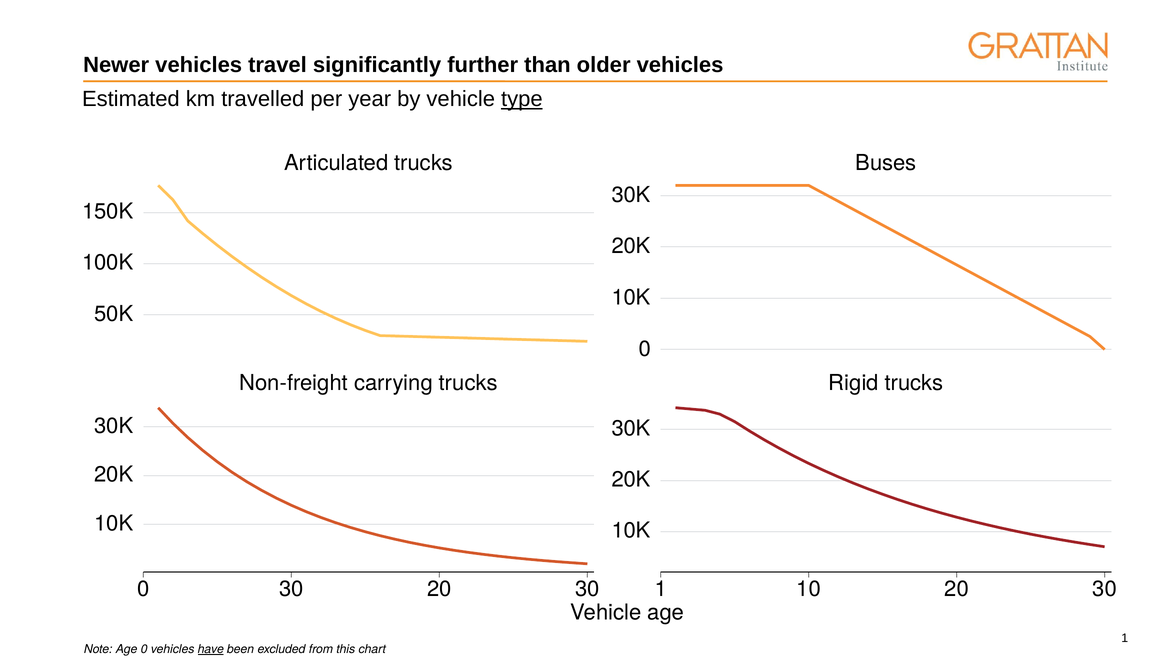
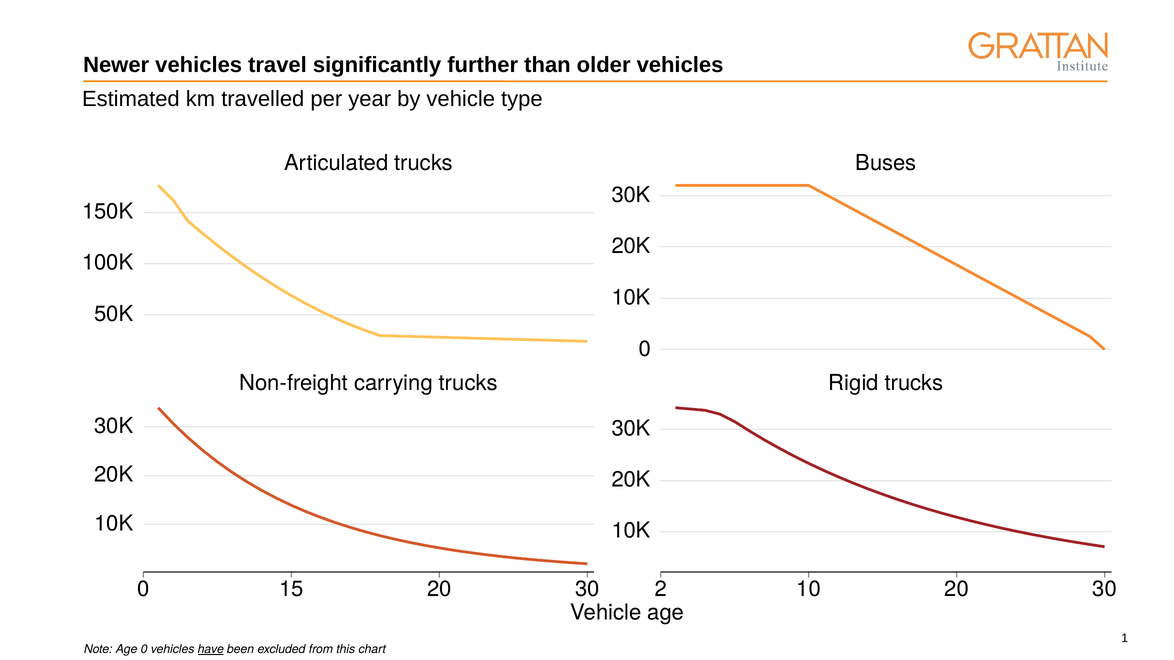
type underline: present -> none
0 30: 30 -> 15
30 1: 1 -> 2
